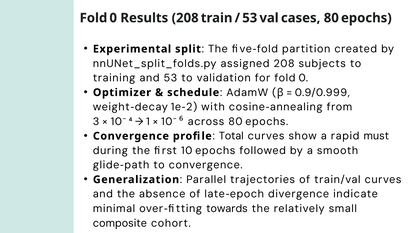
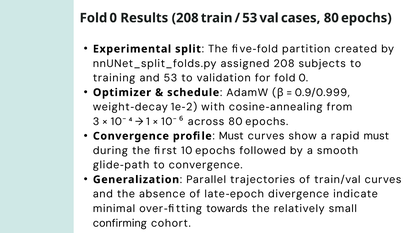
Total at (231, 136): Total -> Must
composite: composite -> confirming
